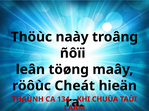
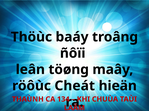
naày: naày -> baáy
